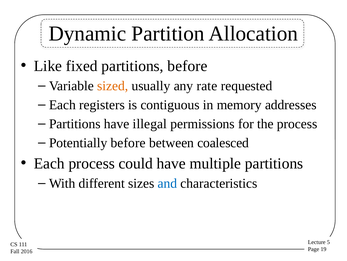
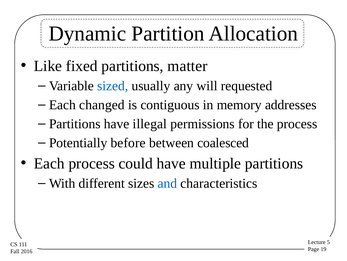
partitions before: before -> matter
sized colour: orange -> blue
rate: rate -> will
registers: registers -> changed
